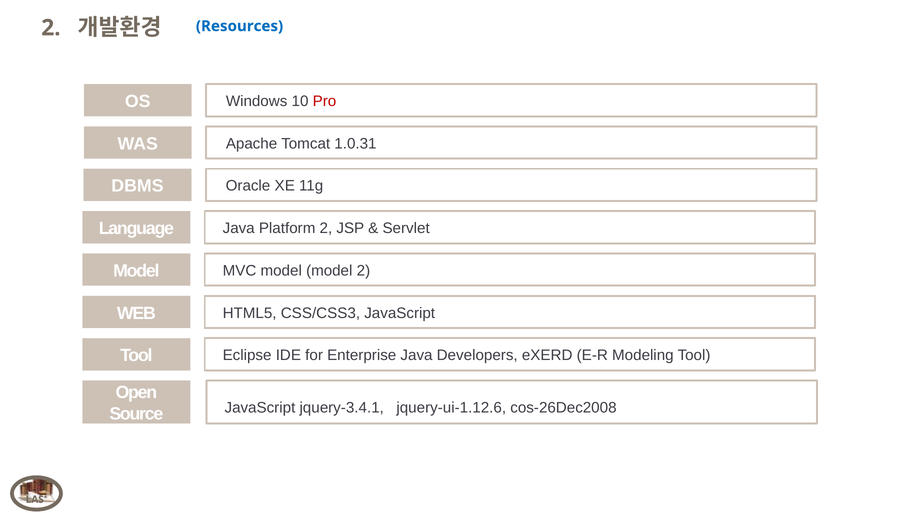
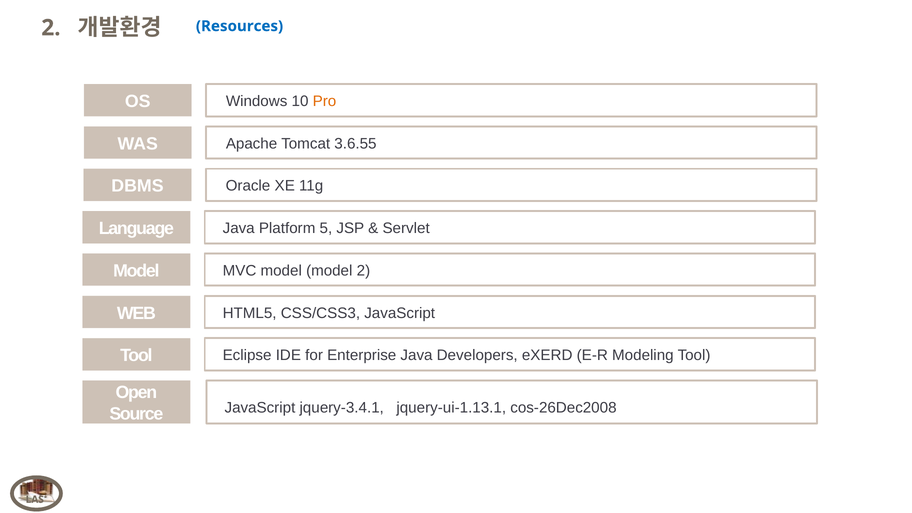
Pro colour: red -> orange
1.0.31: 1.0.31 -> 3.6.55
Platform 2: 2 -> 5
jquery-ui-1.12.6: jquery-ui-1.12.6 -> jquery-ui-1.13.1
